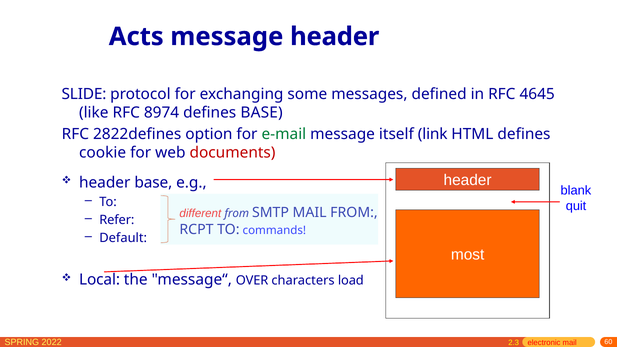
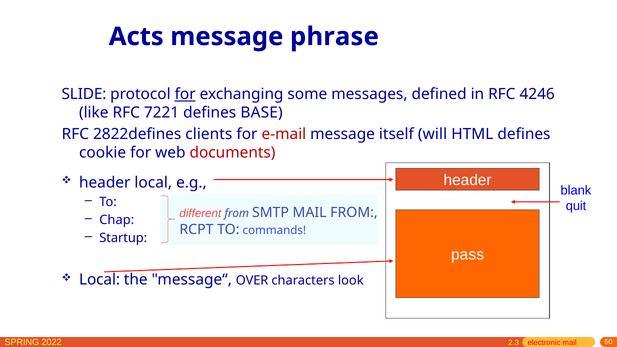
message header: header -> phrase
for at (185, 94) underline: none -> present
4645: 4645 -> 4246
8974: 8974 -> 7221
option: option -> clients
e-mail colour: green -> red
link: link -> will
header base: base -> local
Refer: Refer -> Chap
Default: Default -> Startup
most: most -> pass
load: load -> look
